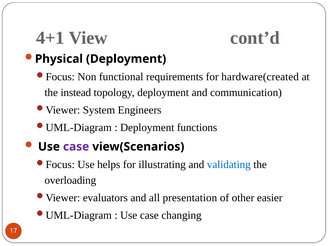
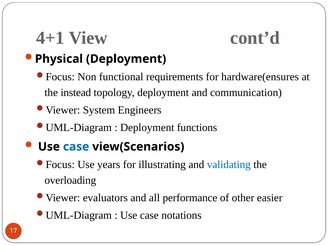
hardware(created: hardware(created -> hardware(ensures
case at (76, 147) colour: purple -> blue
helps: helps -> years
presentation: presentation -> performance
changing: changing -> notations
